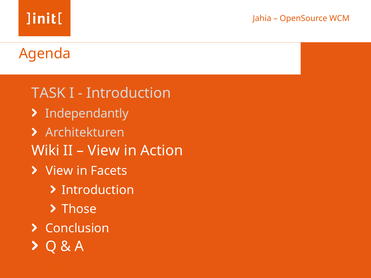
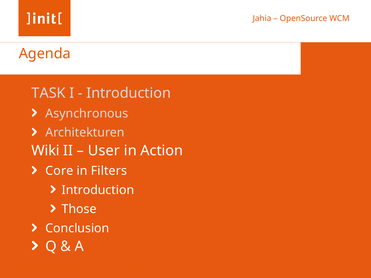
Independantly: Independantly -> Asynchronous
View at (104, 151): View -> User
View at (59, 171): View -> Core
Facets: Facets -> Filters
